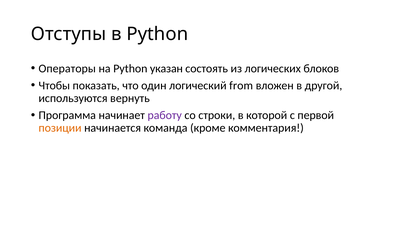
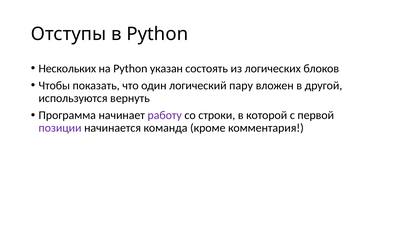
Операторы: Операторы -> Нескольких
from: from -> пару
позиции colour: orange -> purple
